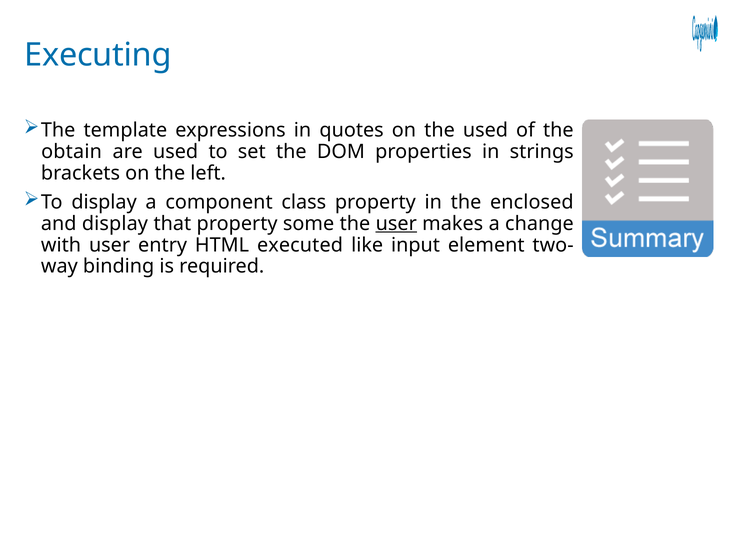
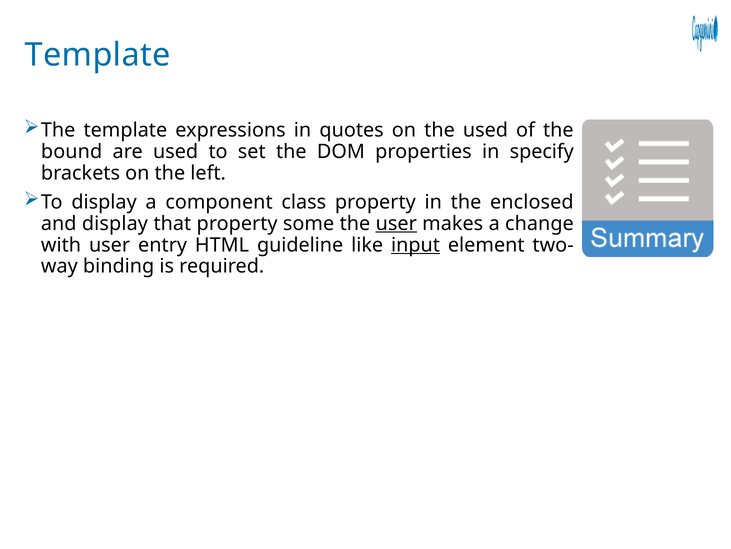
Executing at (98, 55): Executing -> Template
obtain: obtain -> bound
strings: strings -> specify
executed: executed -> guideline
input underline: none -> present
